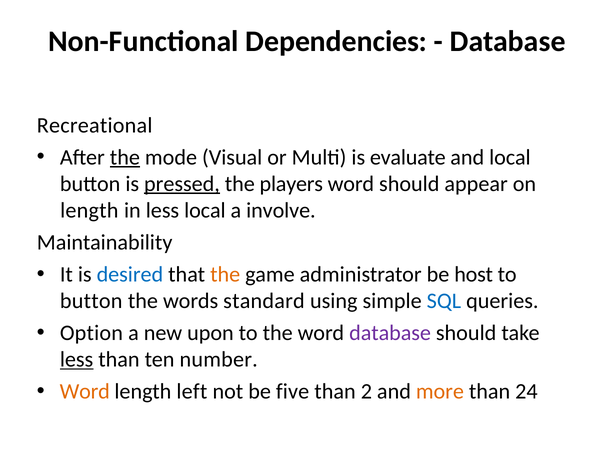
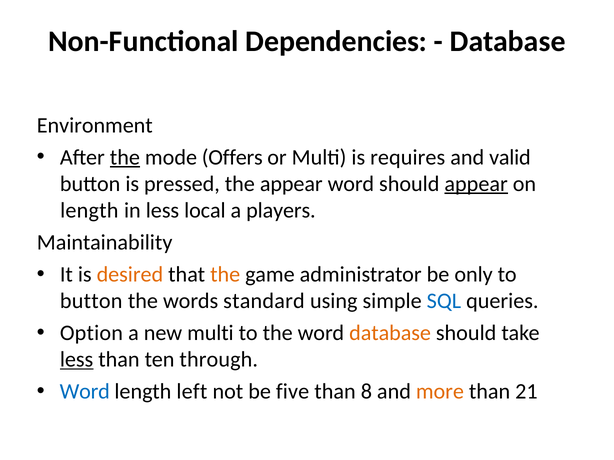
Recreational: Recreational -> Environment
Visual: Visual -> Offers
evaluate: evaluate -> requires
and local: local -> valid
pressed underline: present -> none
the players: players -> appear
appear at (476, 184) underline: none -> present
involve: involve -> players
desired colour: blue -> orange
host: host -> only
new upon: upon -> multi
database at (390, 333) colour: purple -> orange
number: number -> through
Word at (85, 392) colour: orange -> blue
2: 2 -> 8
24: 24 -> 21
